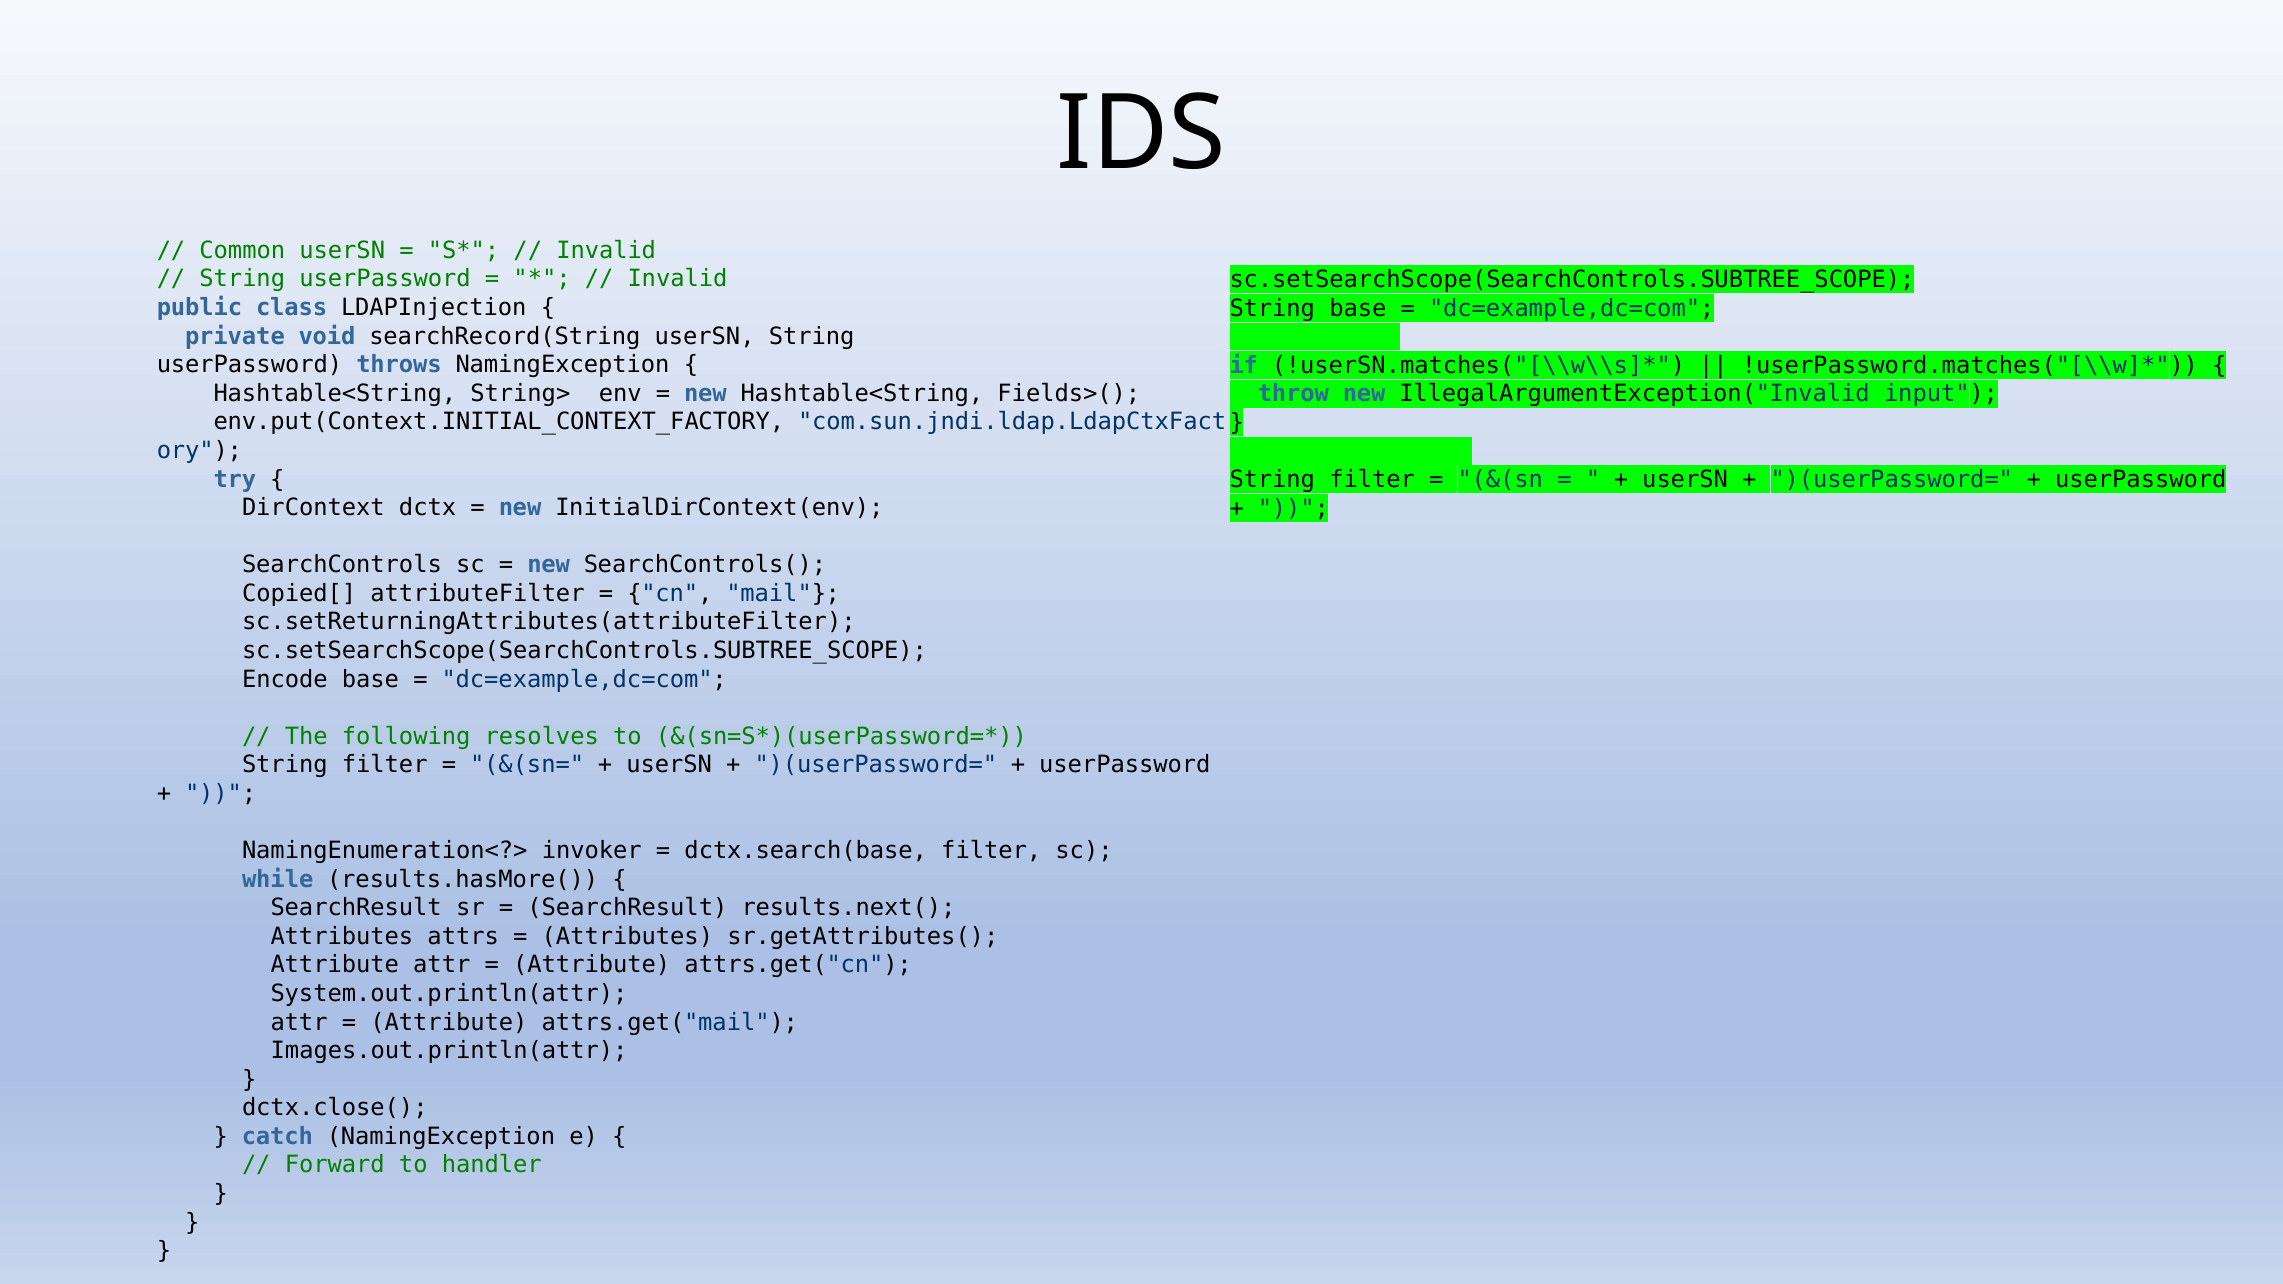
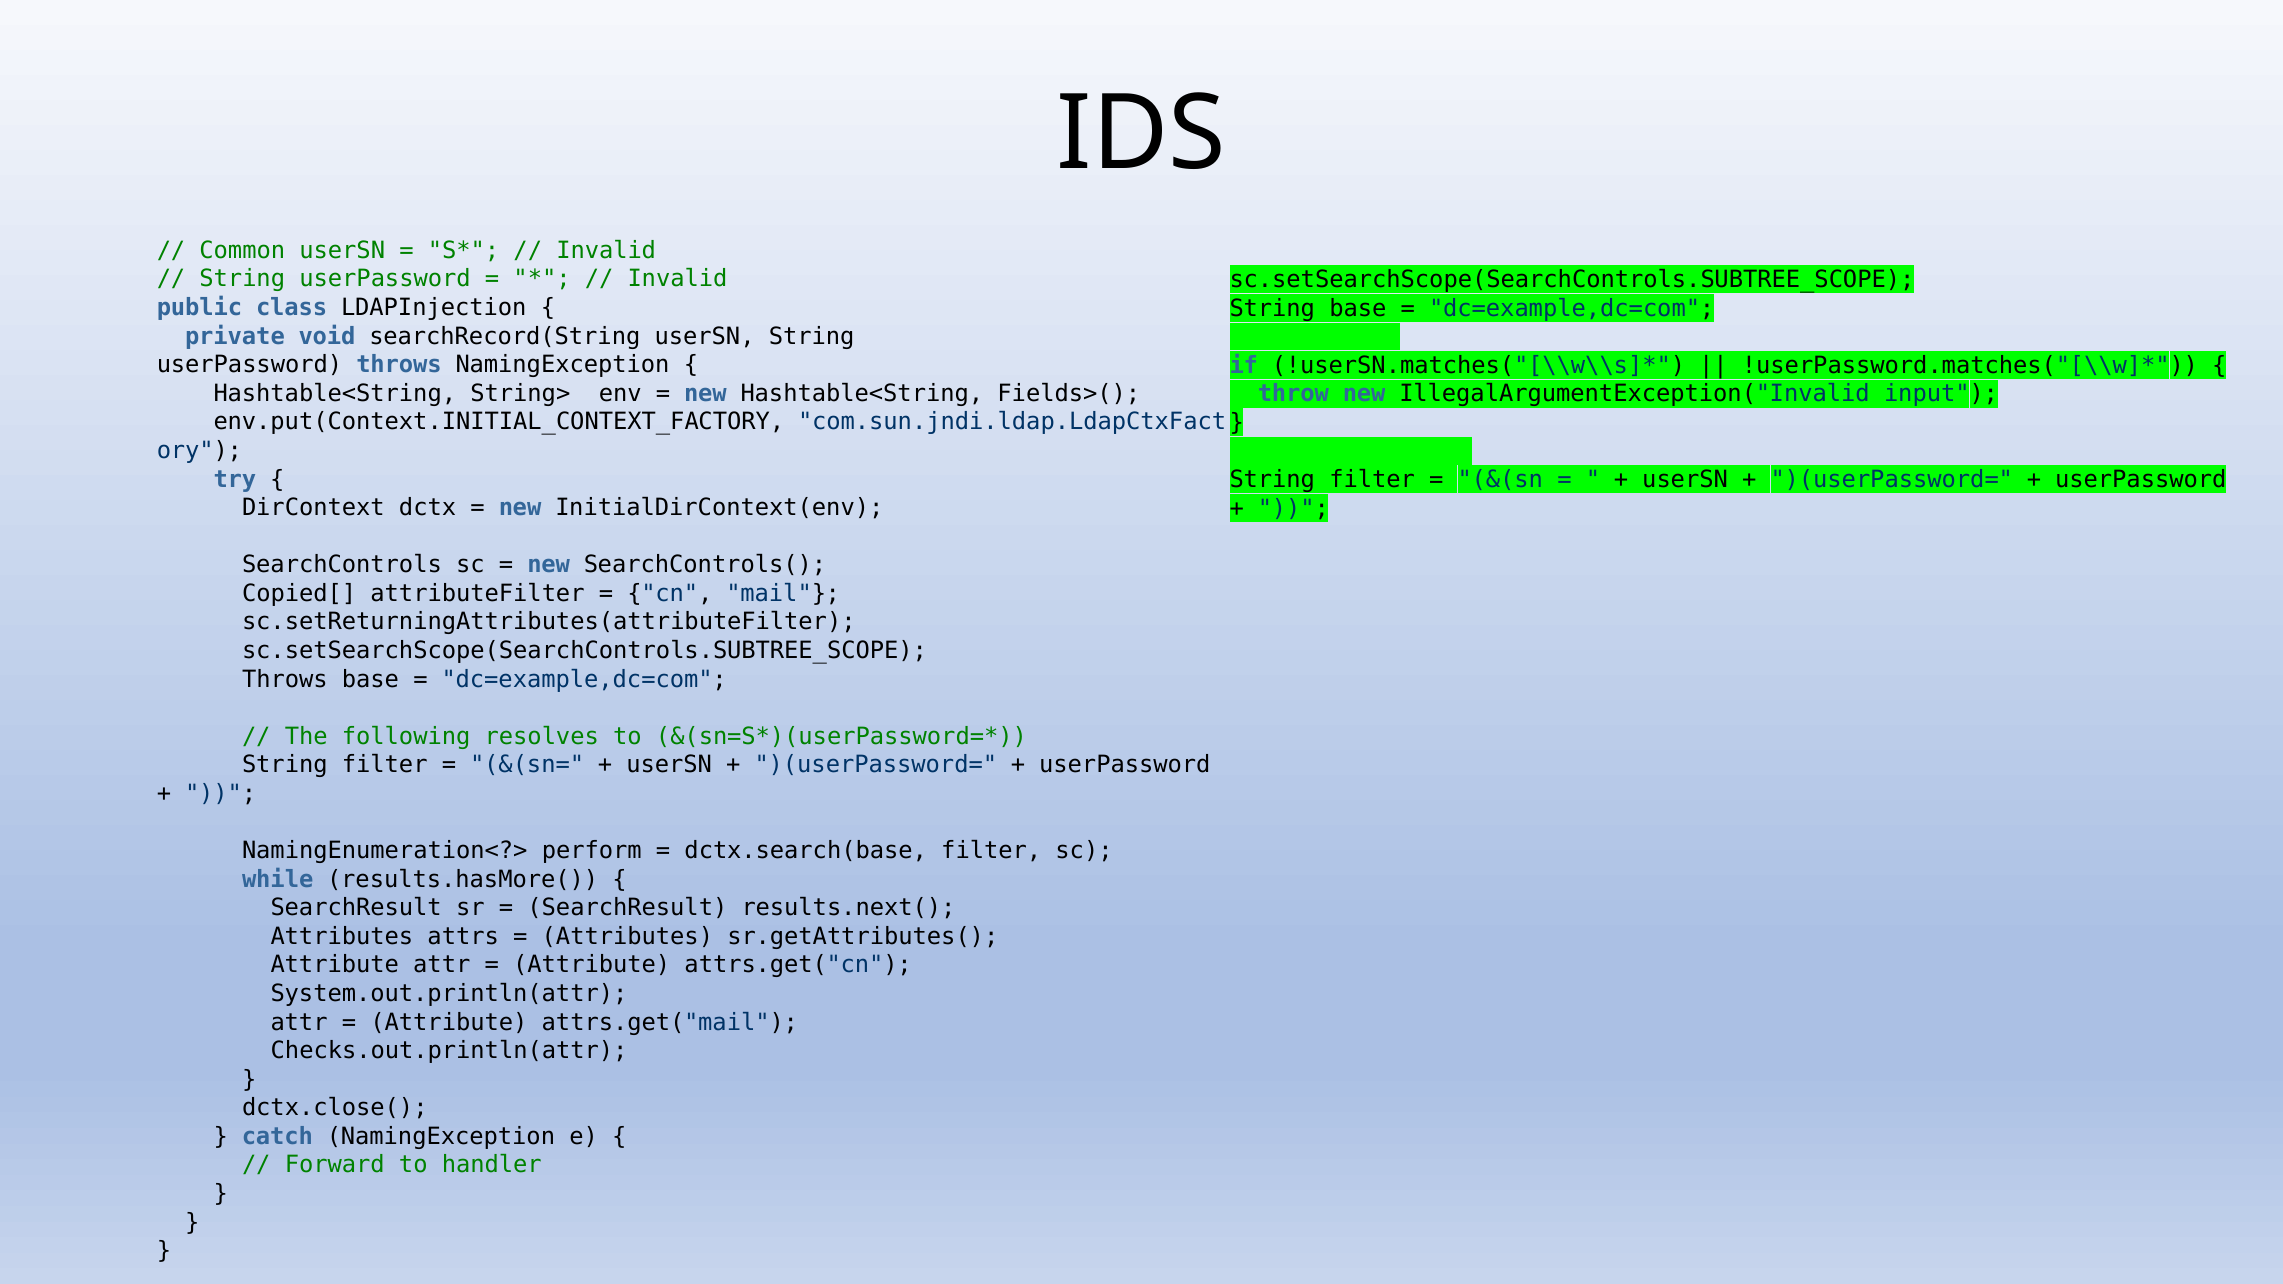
Encode at (285, 679): Encode -> Throws
invoker: invoker -> perform
Images.out.println(attr: Images.out.println(attr -> Checks.out.println(attr
